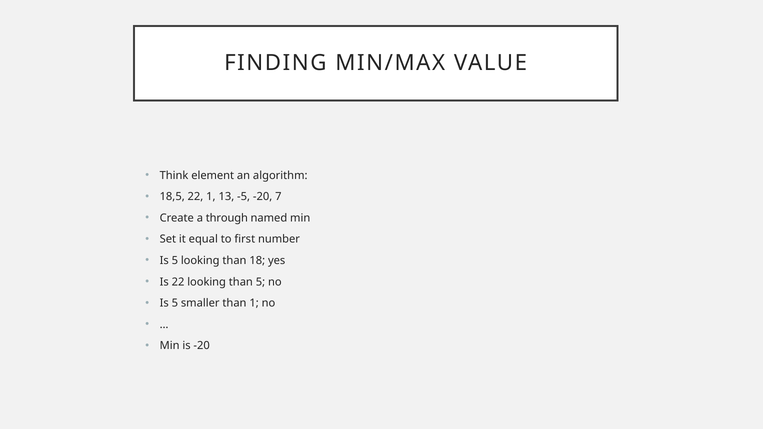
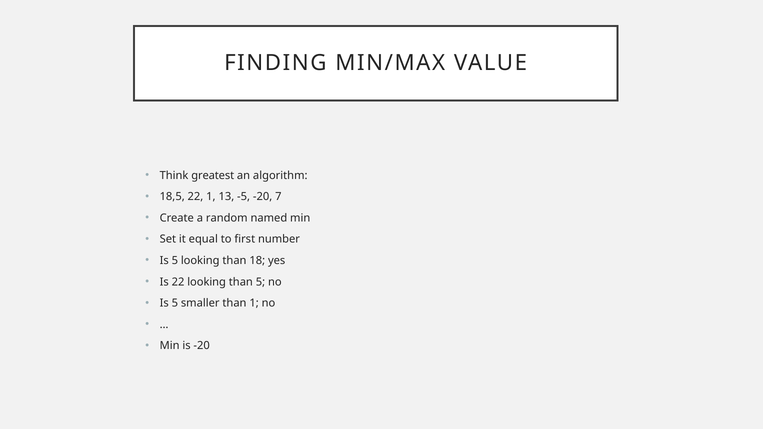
element: element -> greatest
through: through -> random
